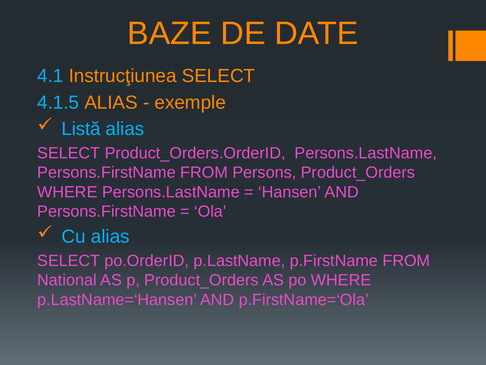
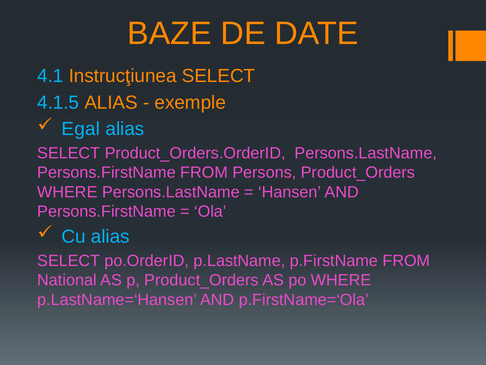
Listă: Listă -> Egal
